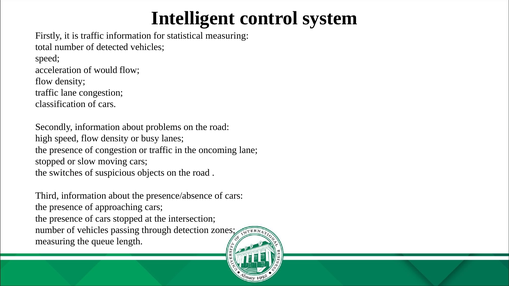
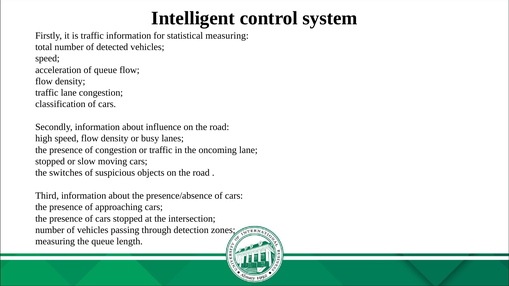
of would: would -> queue
problems: problems -> influence
